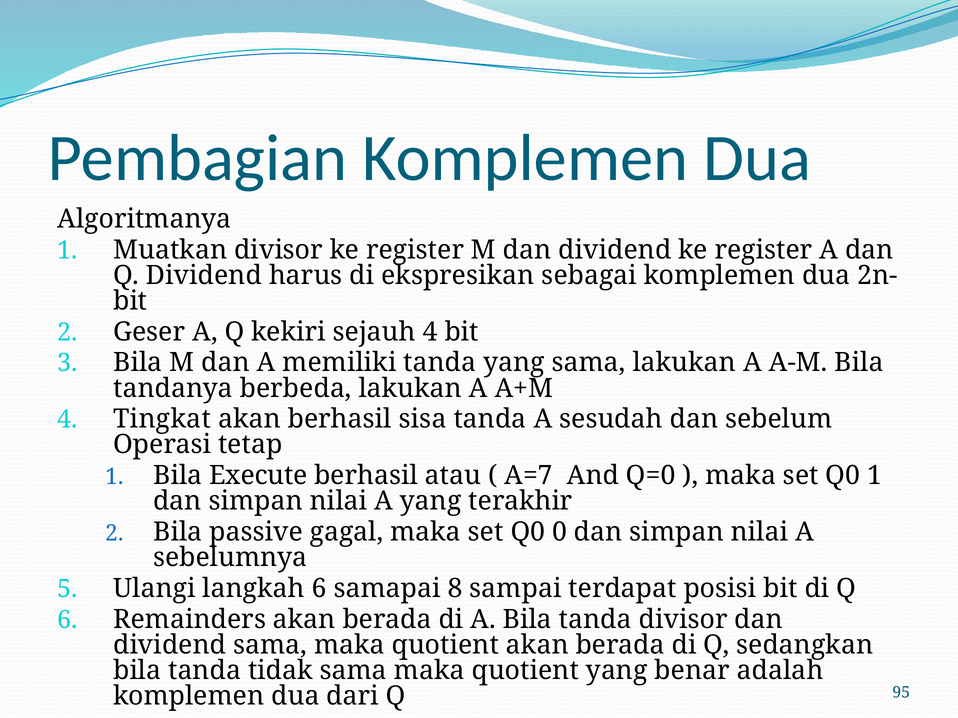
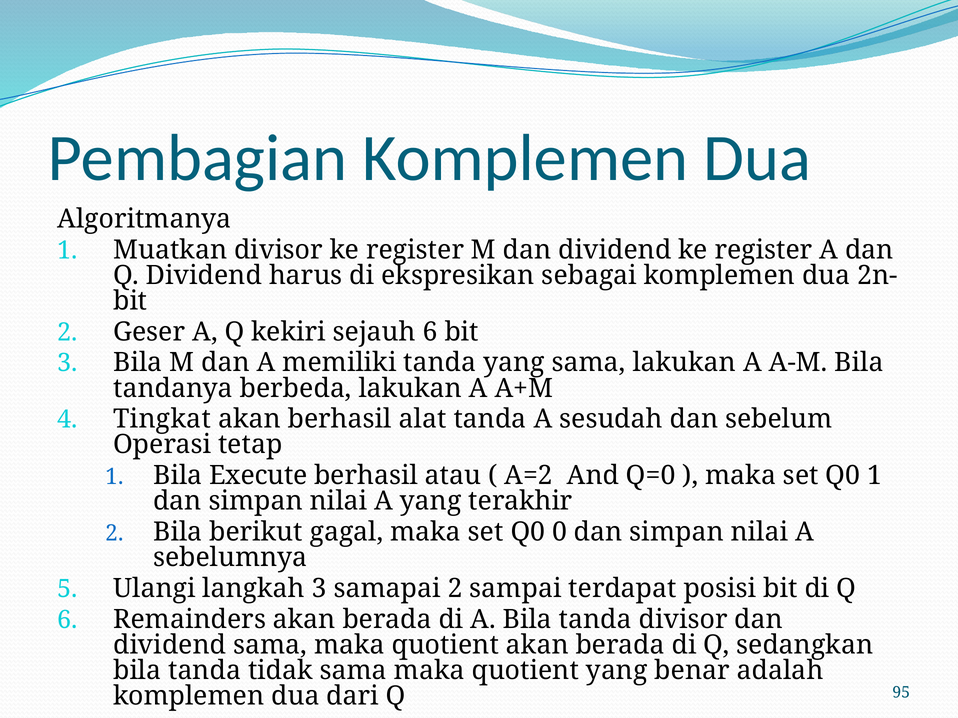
sejauh 4: 4 -> 6
sisa: sisa -> alat
A=7: A=7 -> A=2
passive: passive -> berikut
langkah 6: 6 -> 3
samapai 8: 8 -> 2
